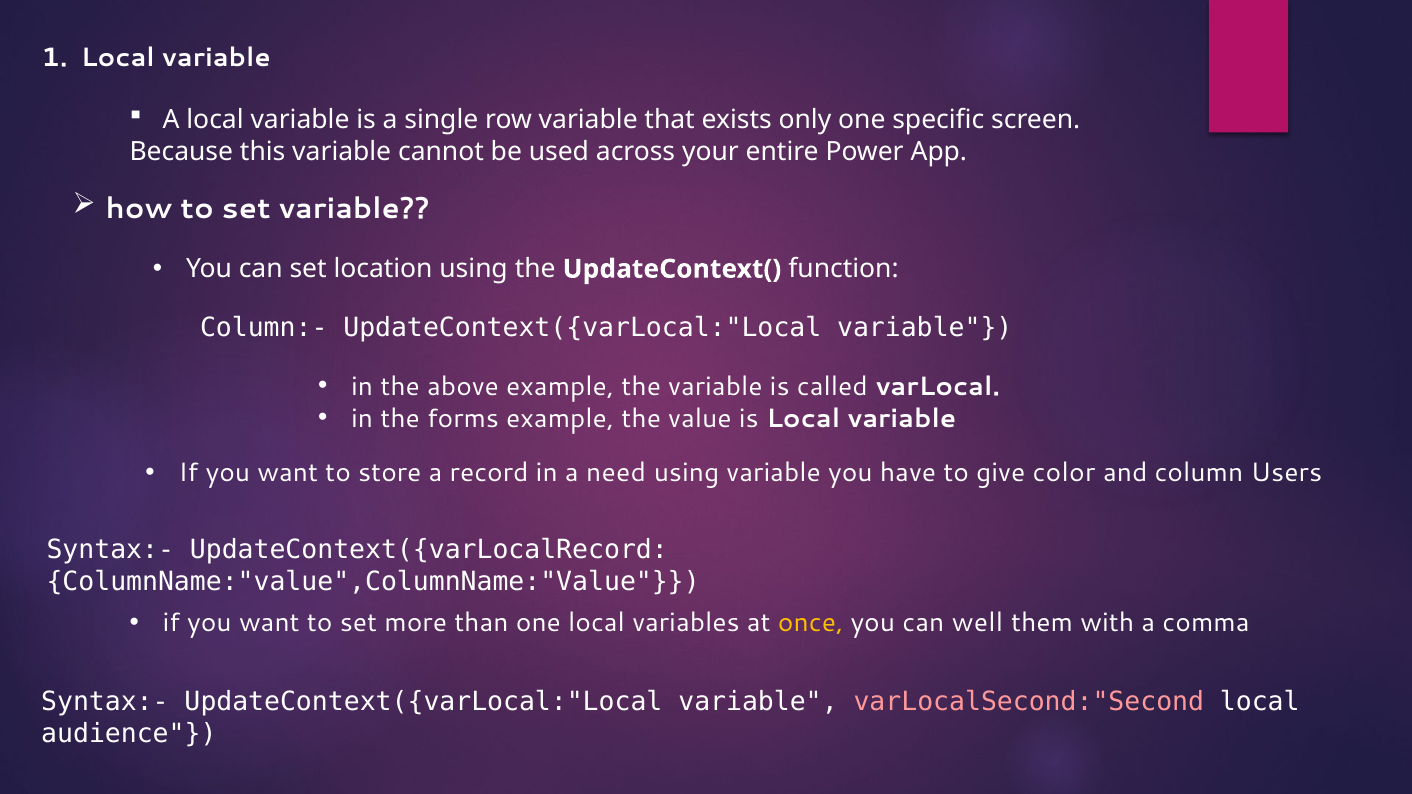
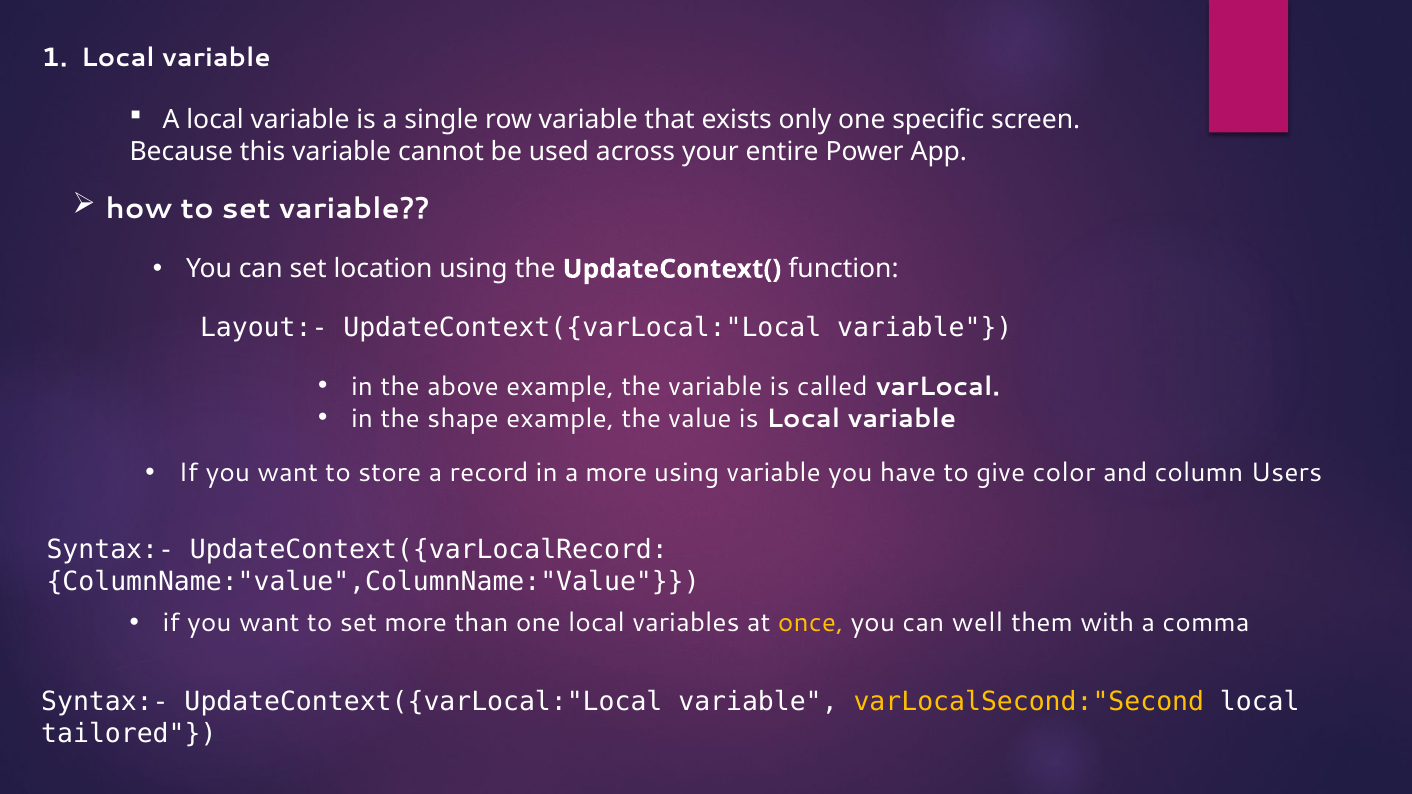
Column:-: Column:- -> Layout:-
forms: forms -> shape
a need: need -> more
varLocalSecond:"Second colour: pink -> yellow
audience: audience -> tailored
